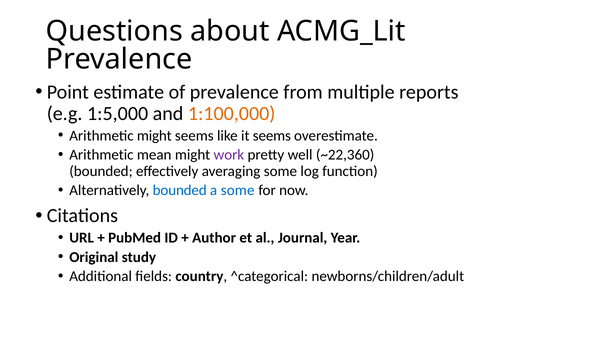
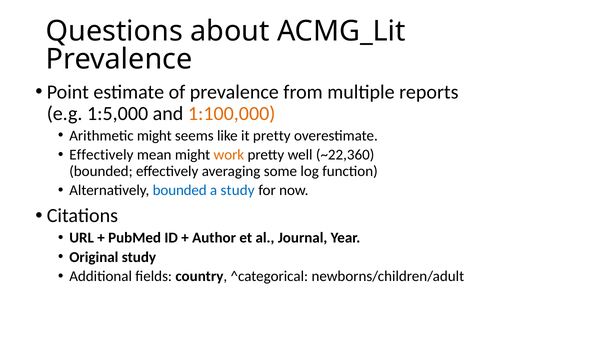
it seems: seems -> pretty
Arithmetic at (101, 155): Arithmetic -> Effectively
work colour: purple -> orange
a some: some -> study
